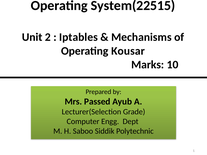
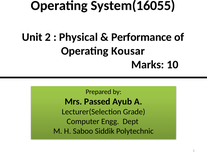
System(22515: System(22515 -> System(16055
Iptables: Iptables -> Physical
Mechanisms: Mechanisms -> Performance
